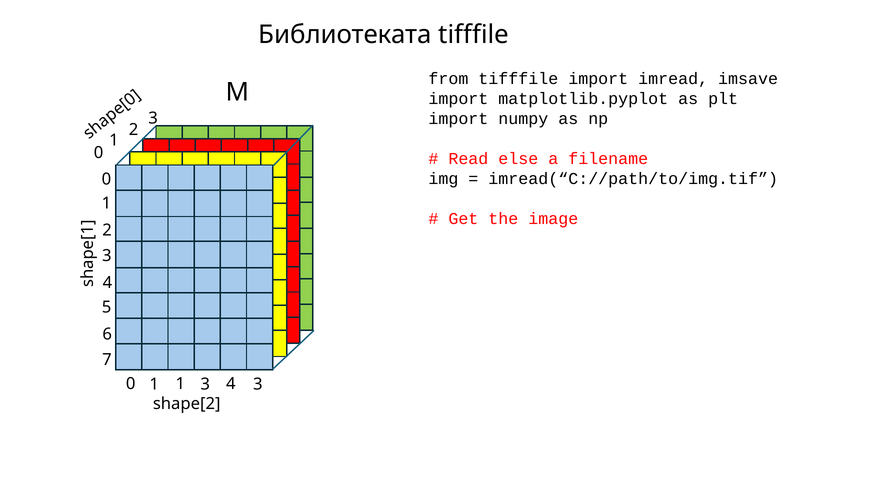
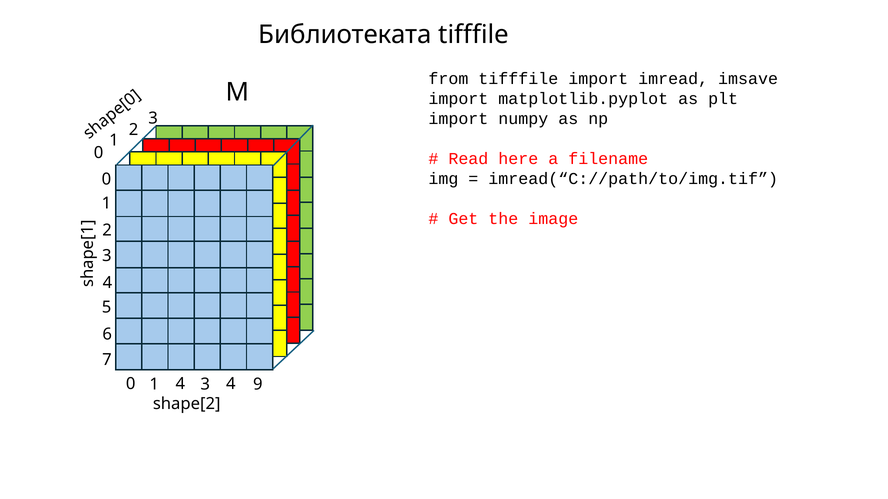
else: else -> here
1 1: 1 -> 4
4 3: 3 -> 9
